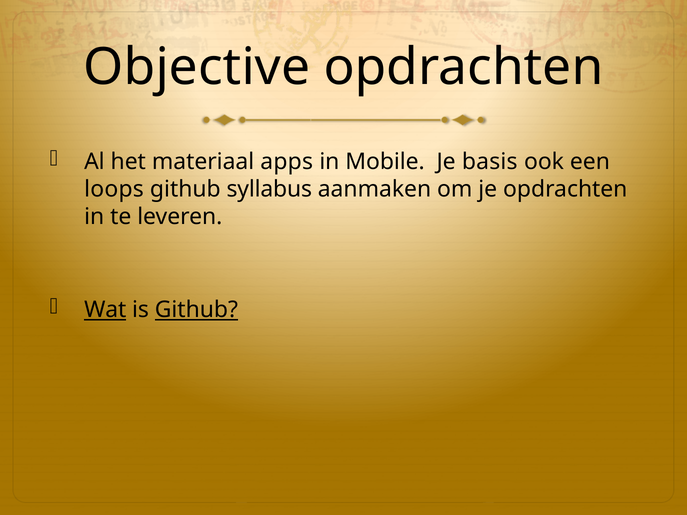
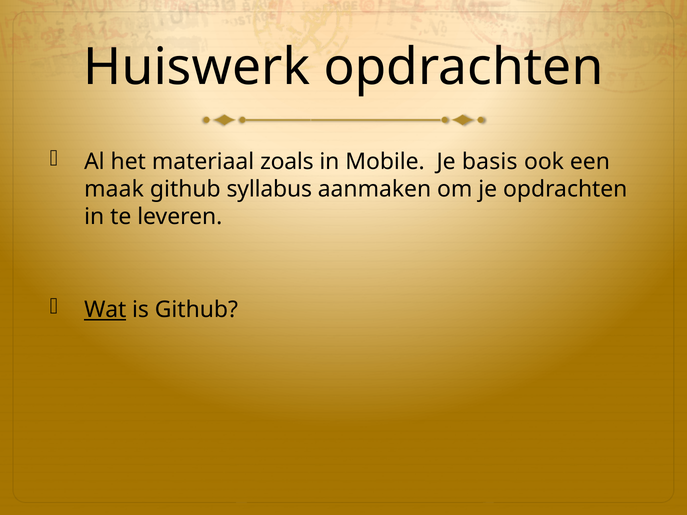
Objective: Objective -> Huiswerk
apps: apps -> zoals
loops: loops -> maak
Github at (196, 310) underline: present -> none
